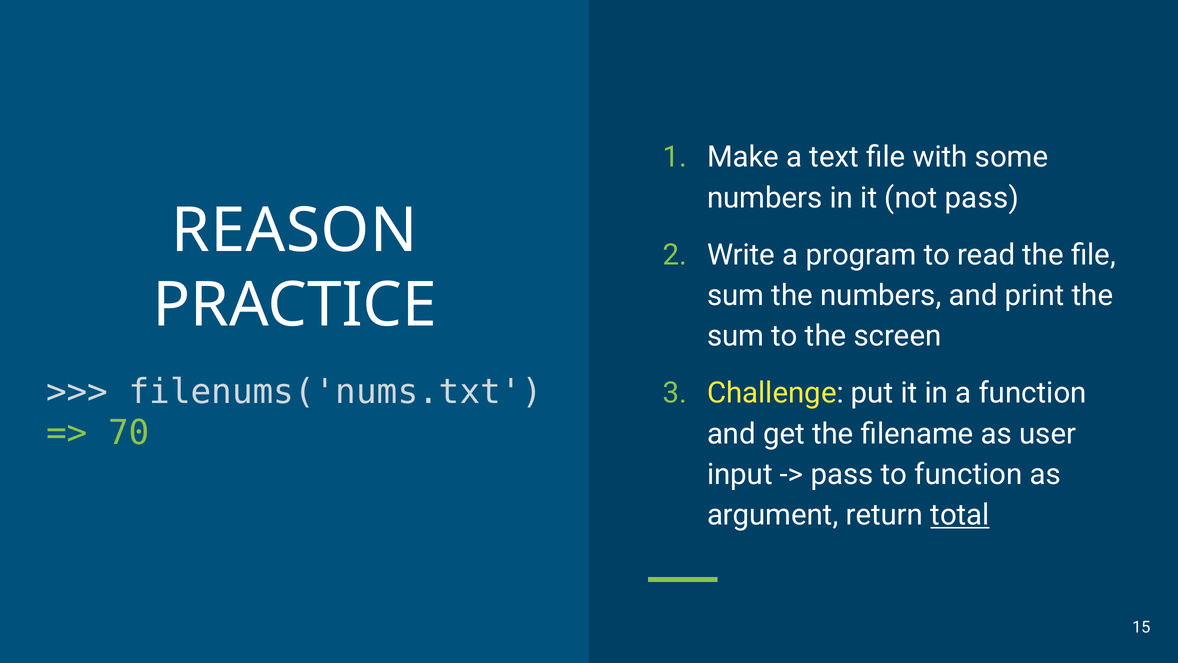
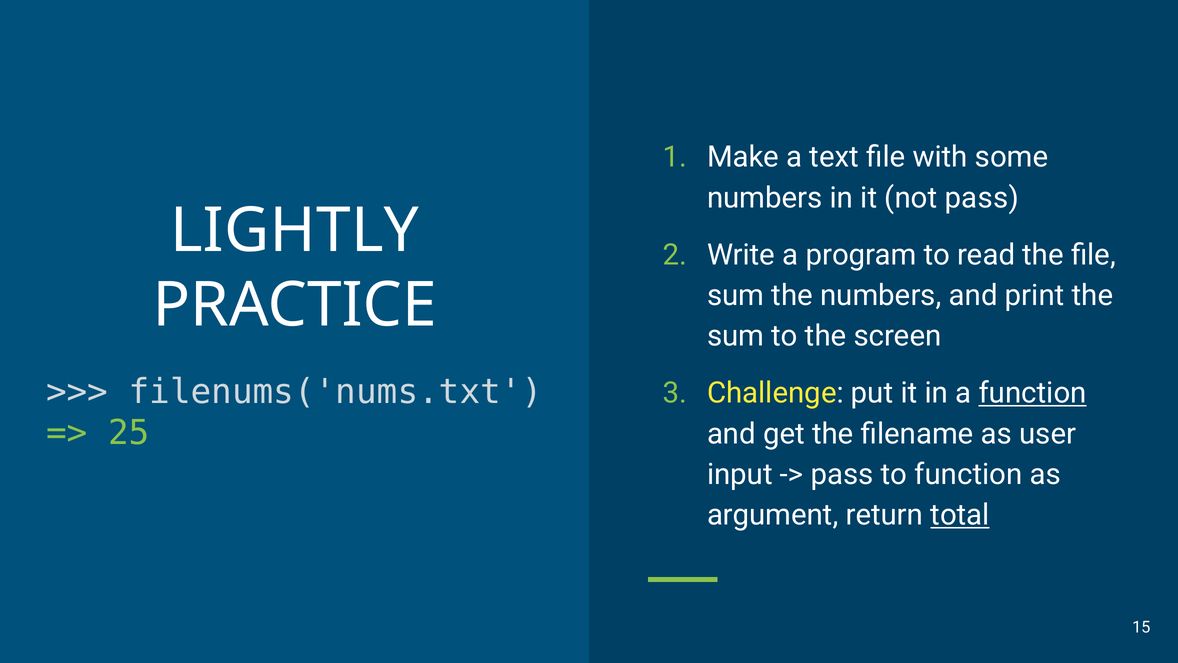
REASON: REASON -> LIGHTLY
function at (1033, 393) underline: none -> present
70: 70 -> 25
